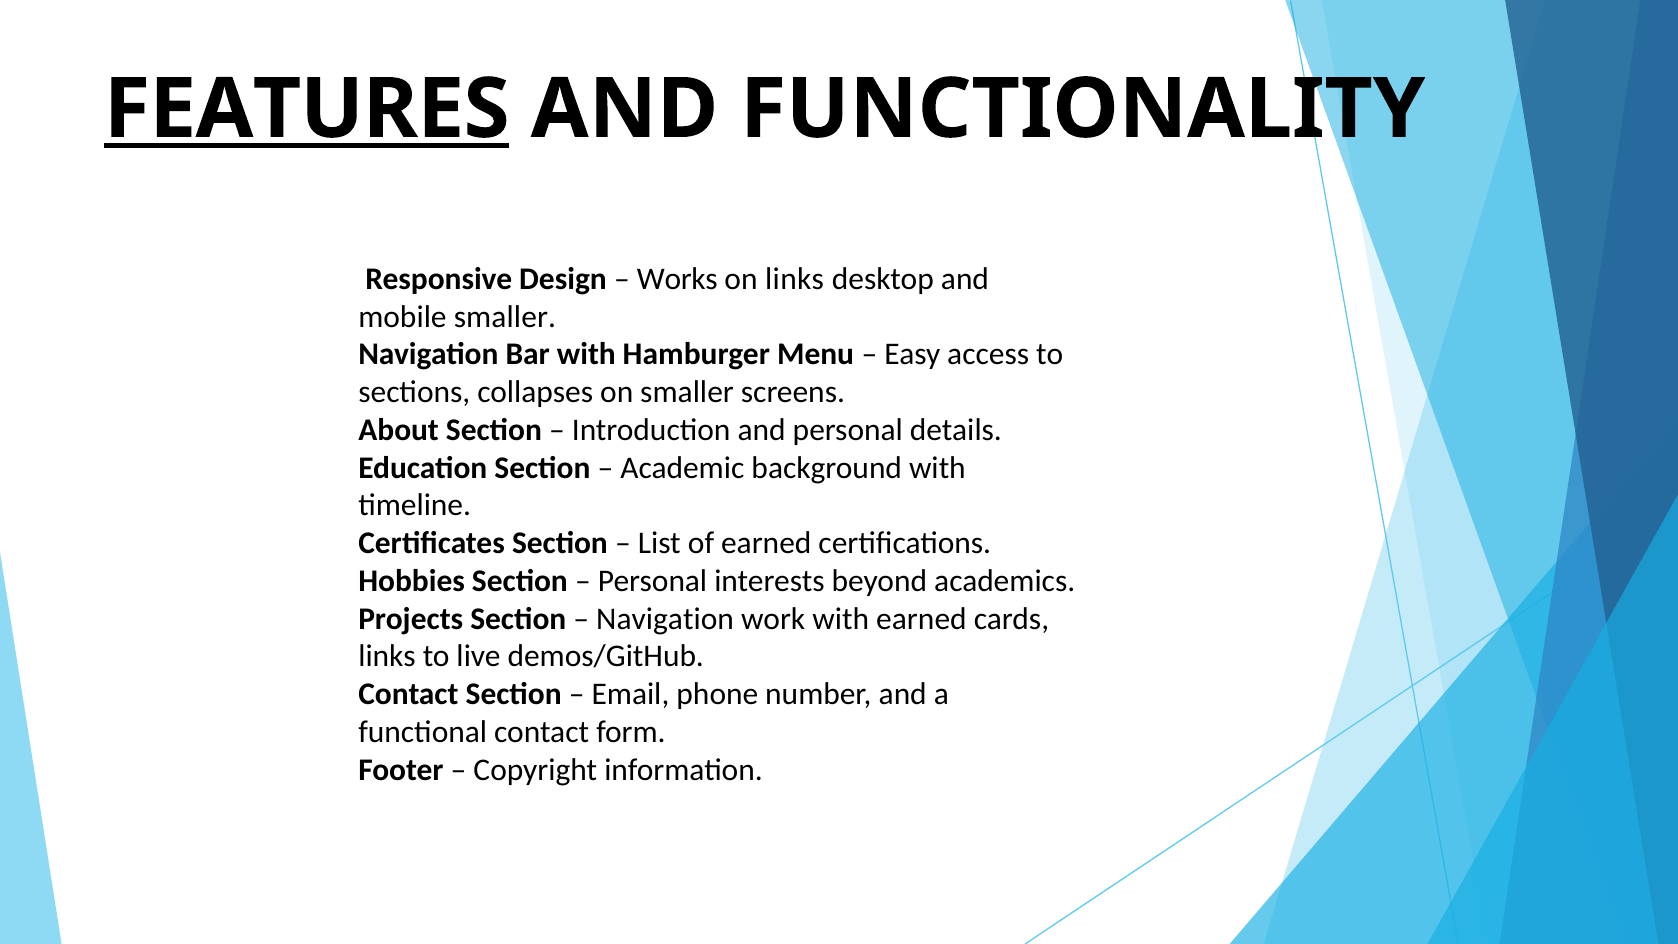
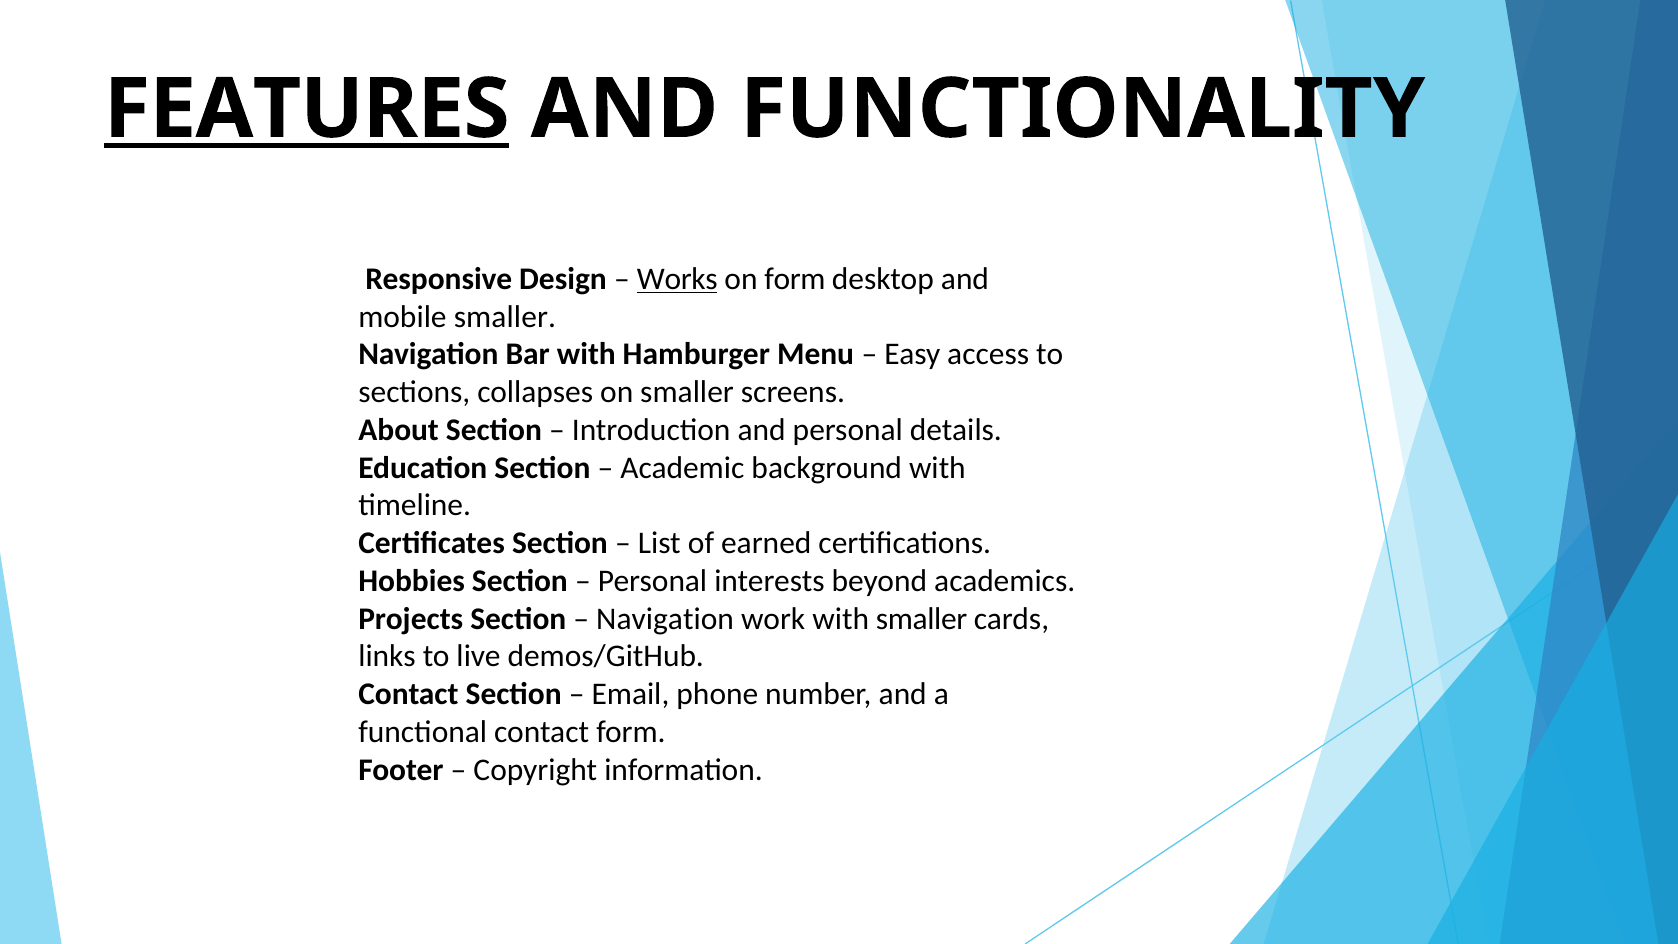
Works underline: none -> present
on links: links -> form
with earned: earned -> smaller
